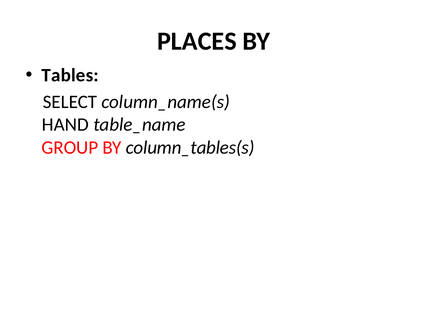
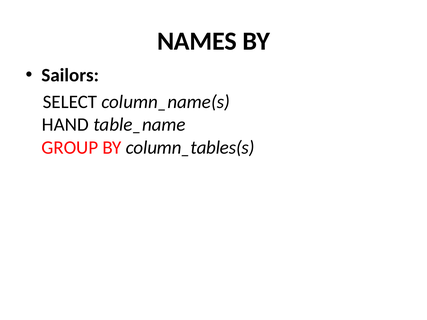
PLACES: PLACES -> NAMES
Tables: Tables -> Sailors
